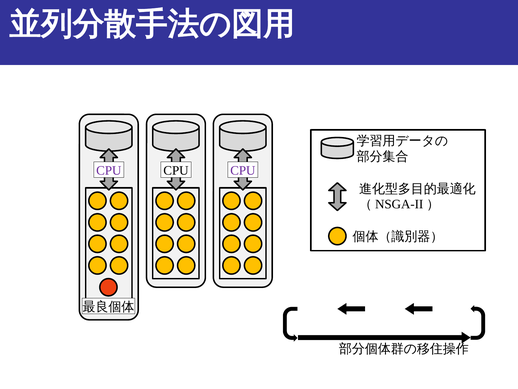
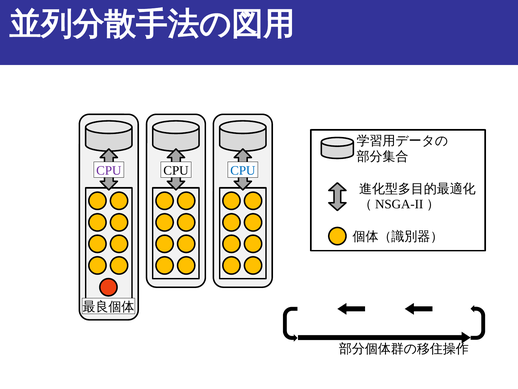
CPU at (243, 170) colour: purple -> blue
